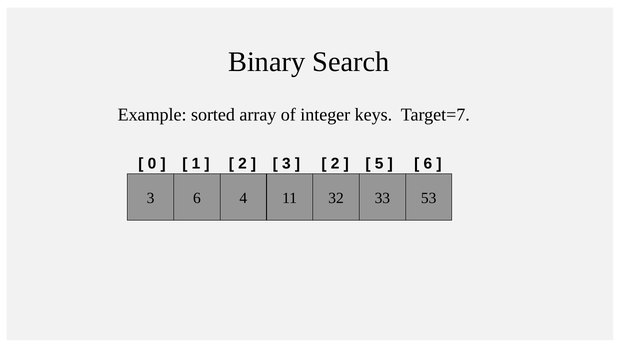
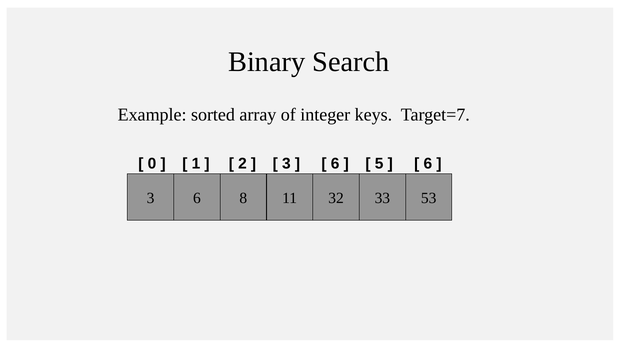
2 at (335, 163): 2 -> 6
4: 4 -> 8
